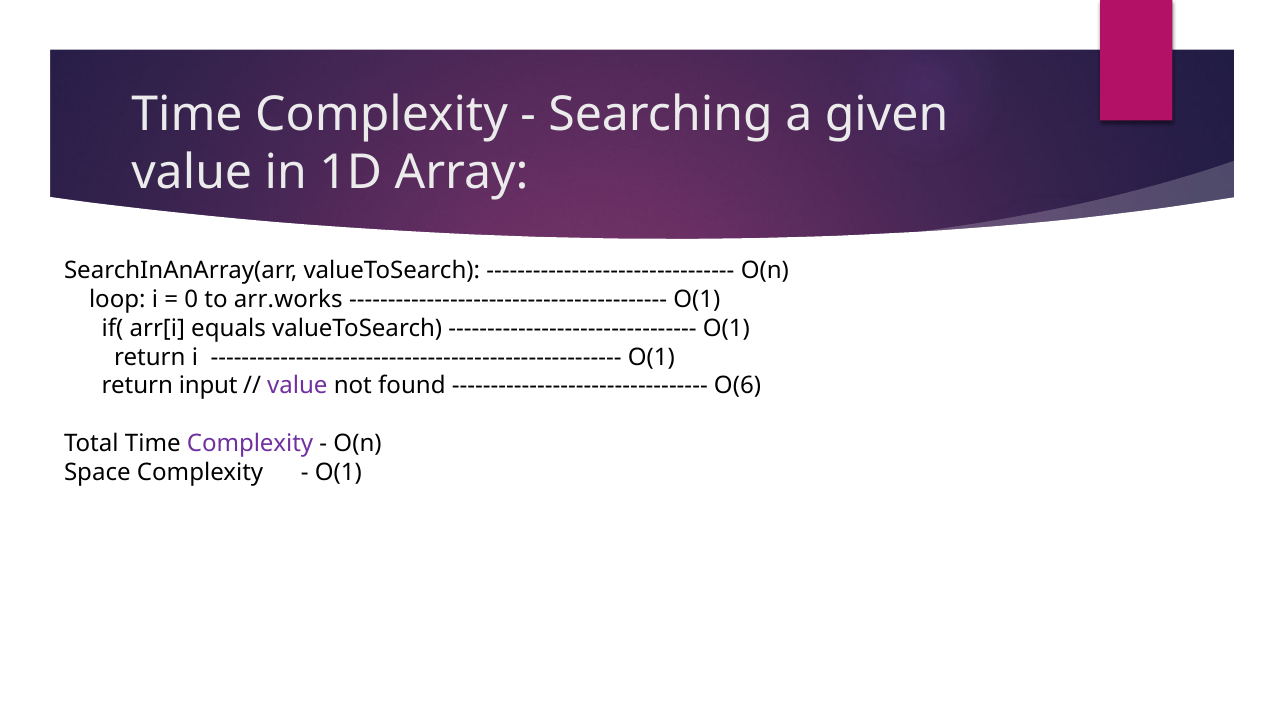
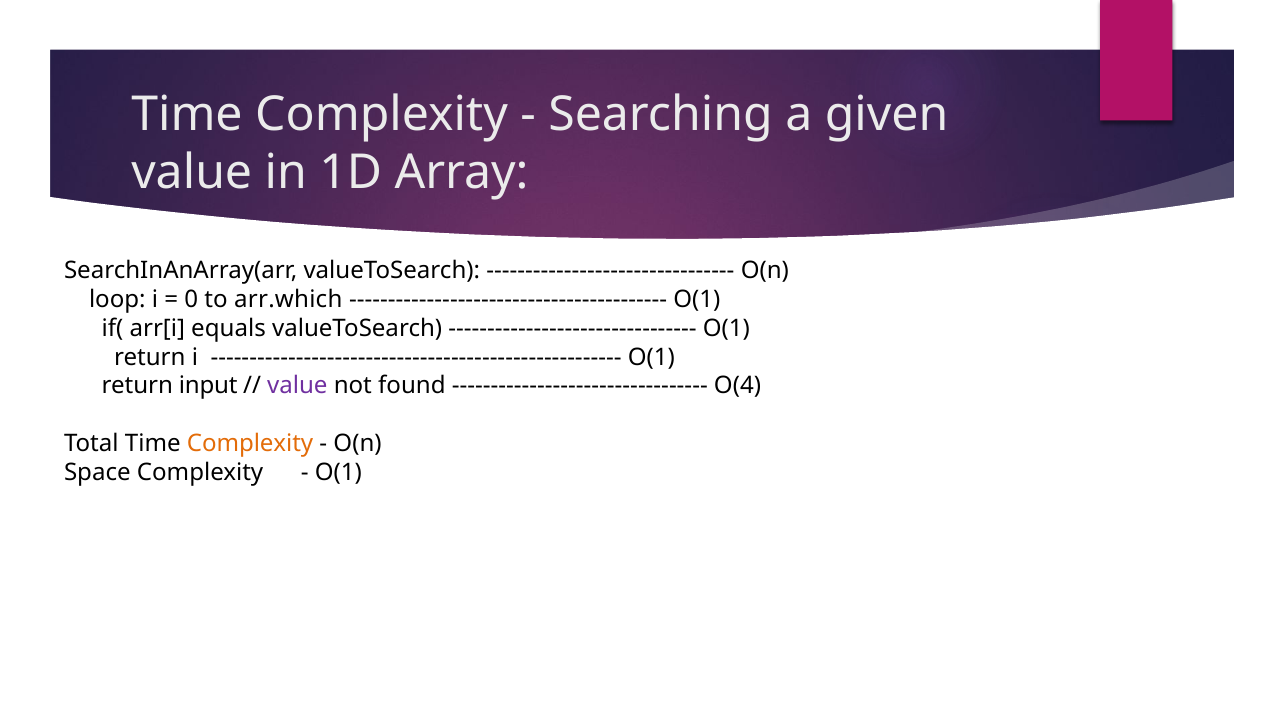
arr.works: arr.works -> arr.which
O(6: O(6 -> O(4
Complexity at (250, 444) colour: purple -> orange
